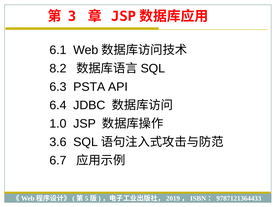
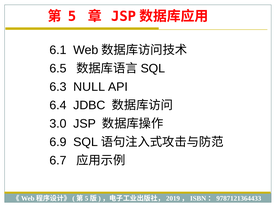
3: 3 -> 5
8.2: 8.2 -> 6.5
PSTA: PSTA -> NULL
1.0: 1.0 -> 3.0
3.6: 3.6 -> 6.9
